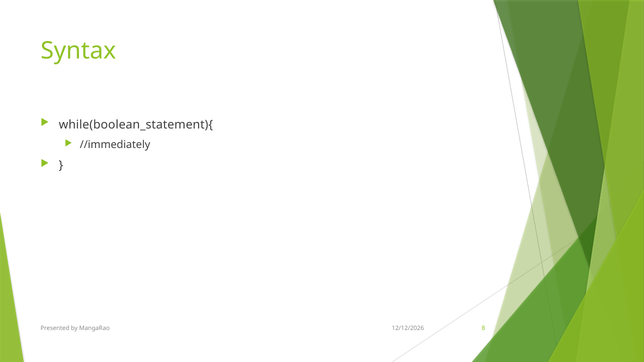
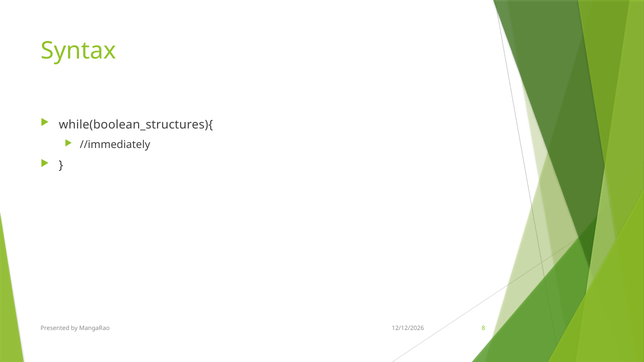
while(boolean_statement){: while(boolean_statement){ -> while(boolean_structures){
